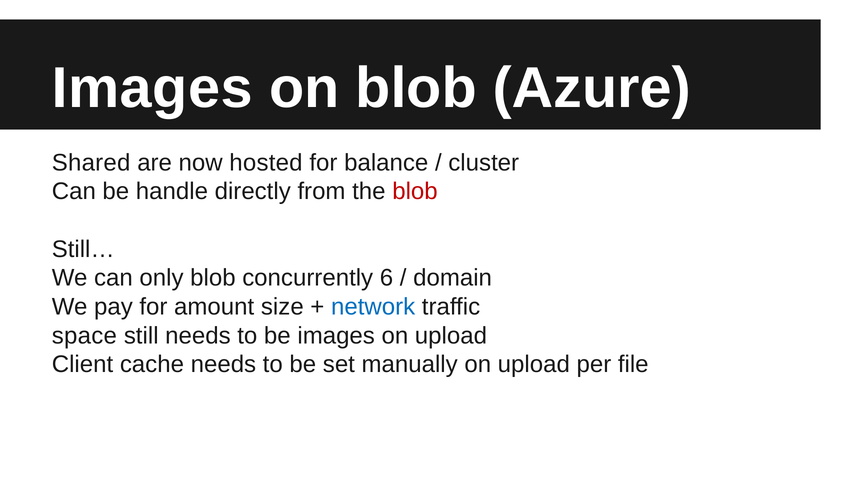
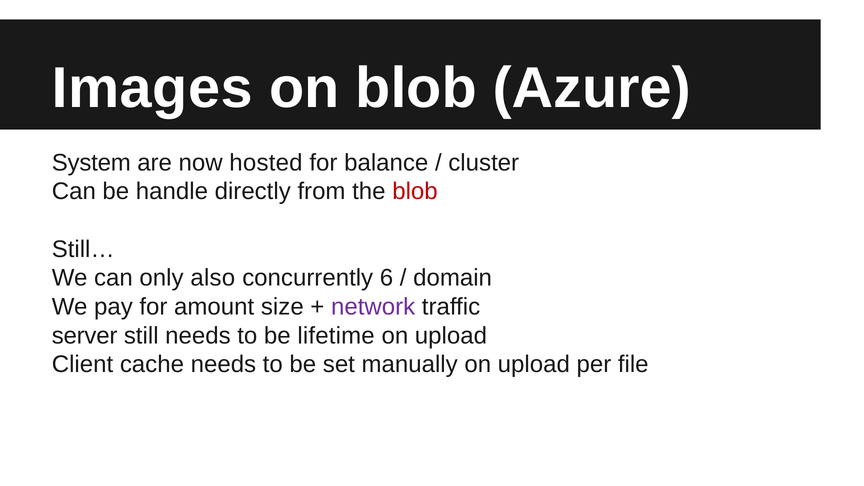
Shared: Shared -> System
only blob: blob -> also
network colour: blue -> purple
space: space -> server
be images: images -> lifetime
